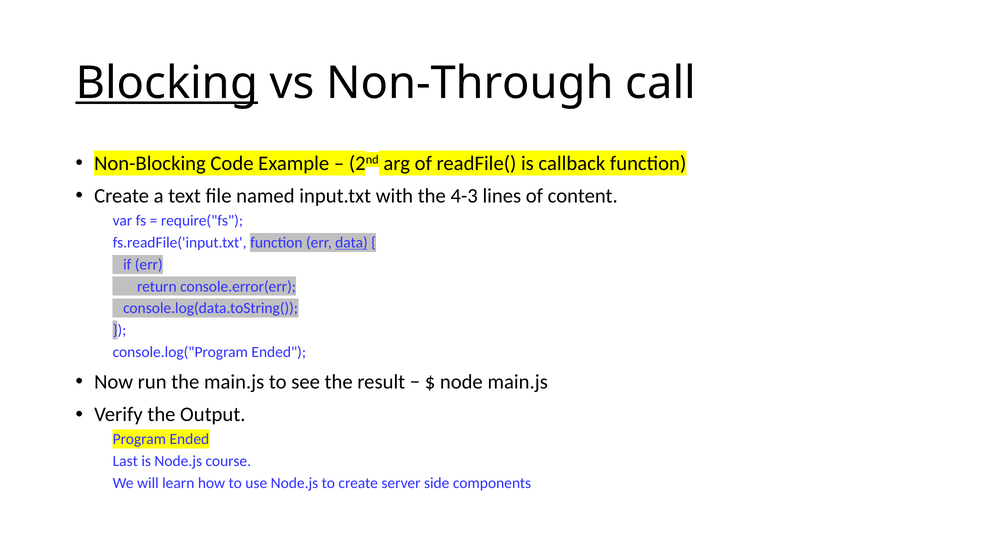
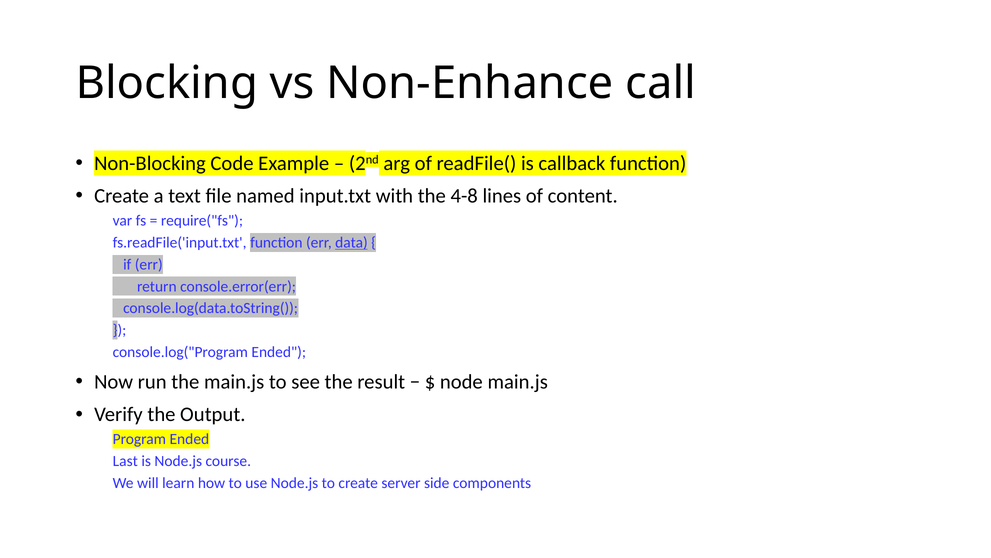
Blocking underline: present -> none
Non-Through: Non-Through -> Non-Enhance
4-3: 4-3 -> 4-8
